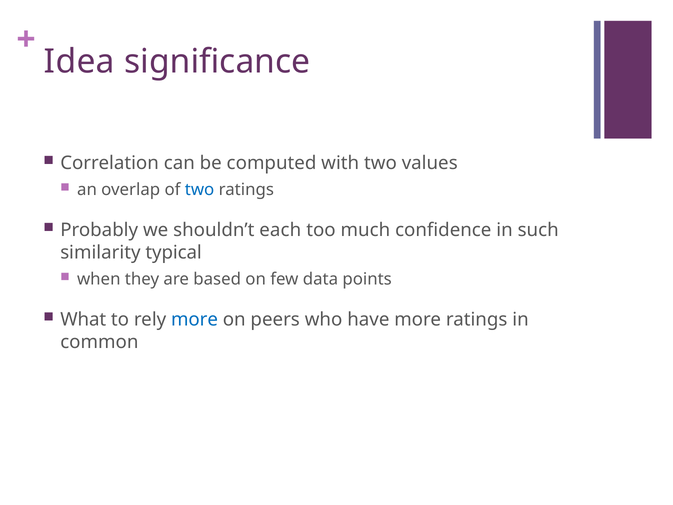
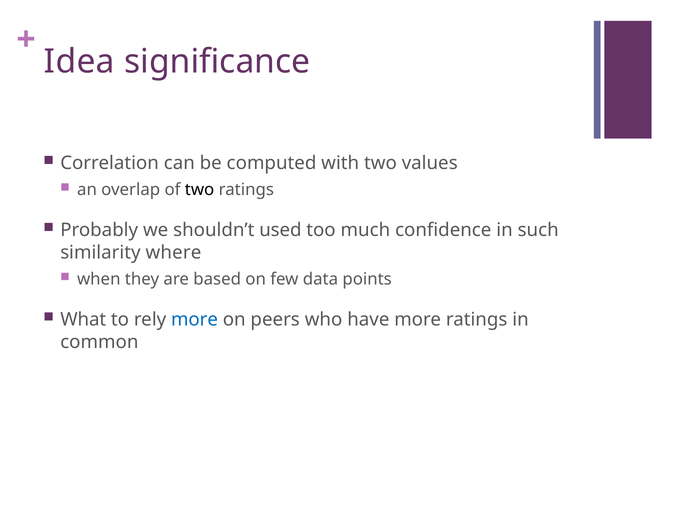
two at (200, 190) colour: blue -> black
each: each -> used
typical: typical -> where
